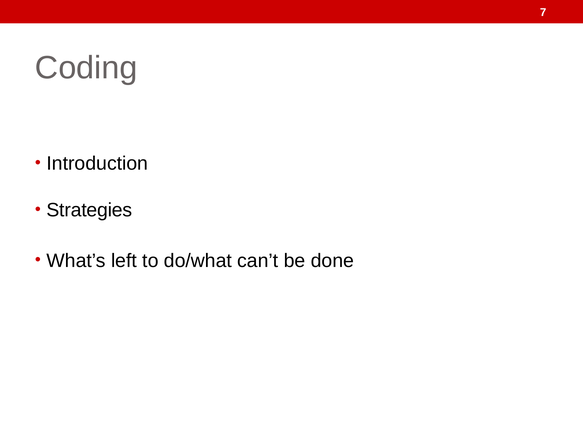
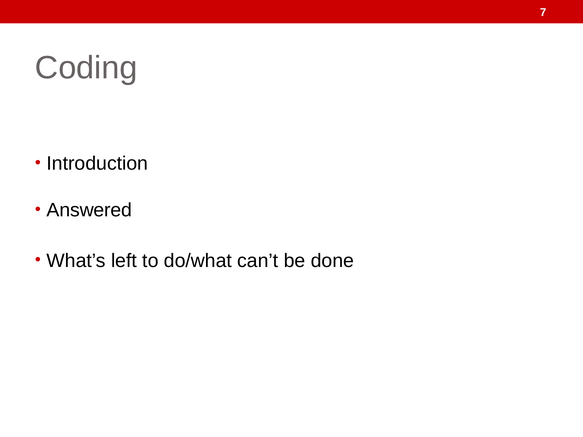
Strategies: Strategies -> Answered
